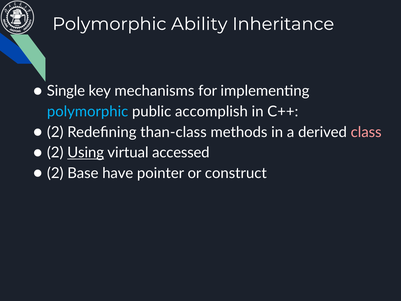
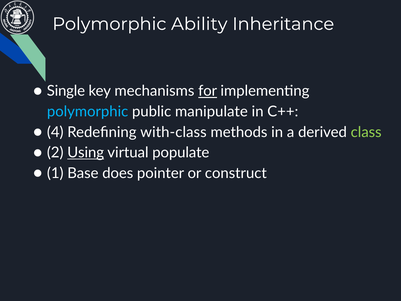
for underline: none -> present
accomplish: accomplish -> manipulate
2 at (55, 132): 2 -> 4
than-class: than-class -> with-class
class colour: pink -> light green
accessed: accessed -> populate
2 at (55, 173): 2 -> 1
have: have -> does
